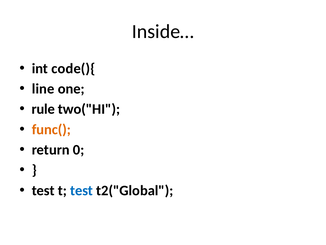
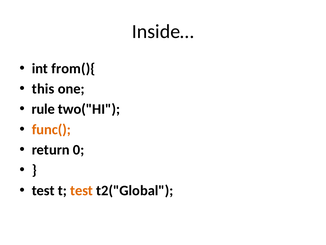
code(){: code(){ -> from(){
line: line -> this
test at (82, 190) colour: blue -> orange
